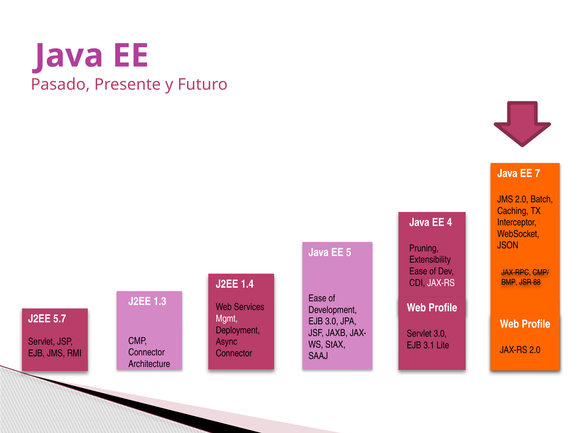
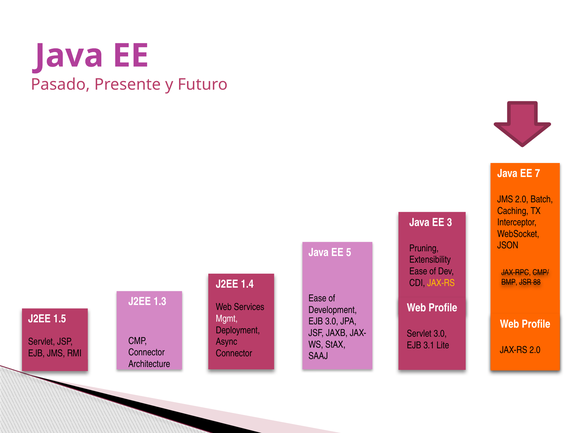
4: 4 -> 3
JAX-RS at (441, 283) colour: white -> yellow
5.7: 5.7 -> 1.5
